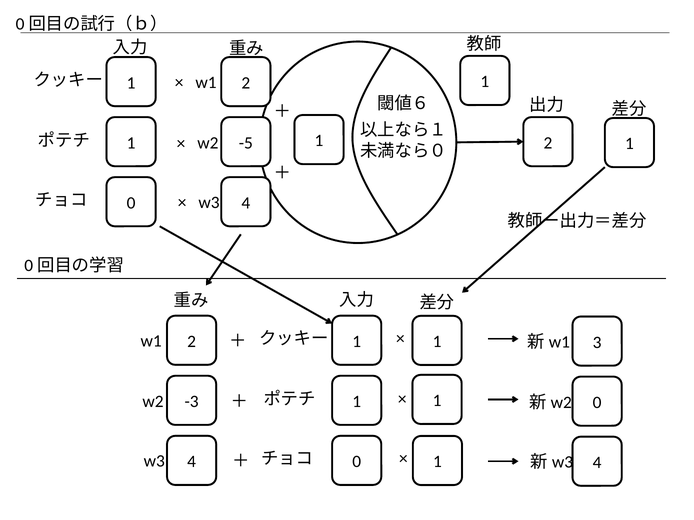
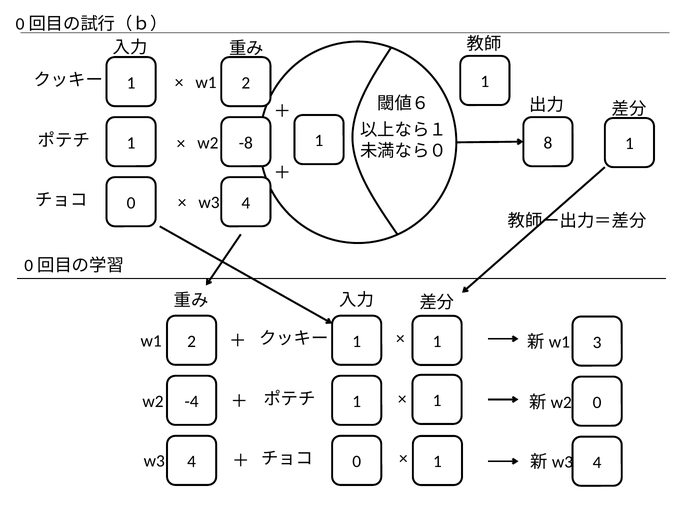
1 2: 2 -> 8
-5: -5 -> -8
-3: -3 -> -4
